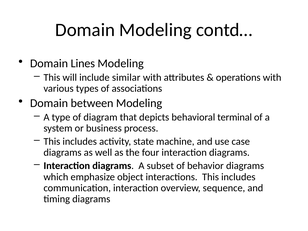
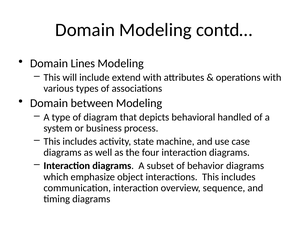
similar: similar -> extend
terminal: terminal -> handled
